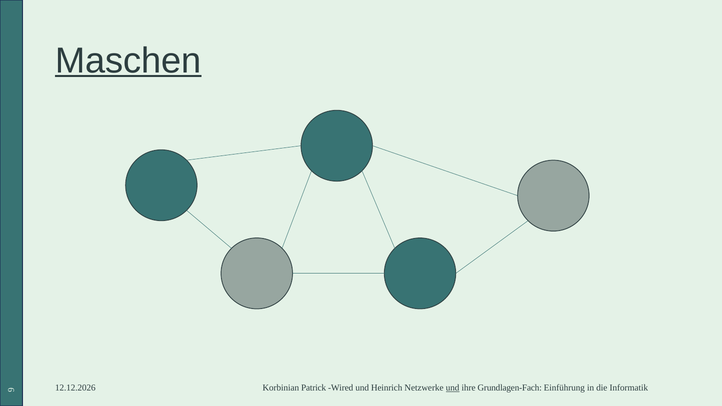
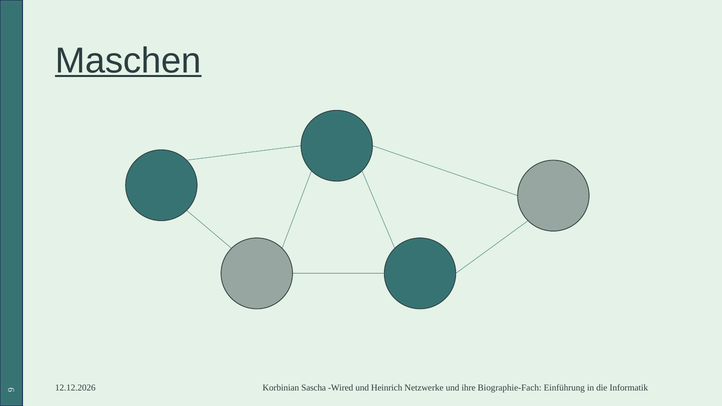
Patrick: Patrick -> Sascha
und at (453, 388) underline: present -> none
Grundlagen-Fach: Grundlagen-Fach -> Biographie-Fach
